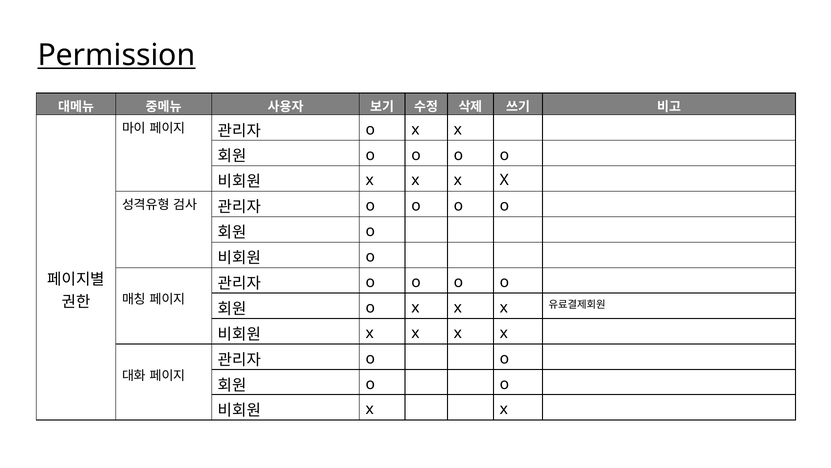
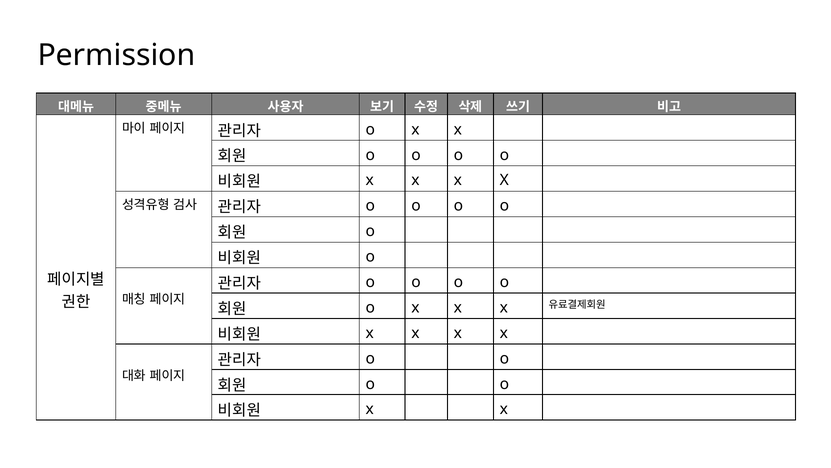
Permission underline: present -> none
